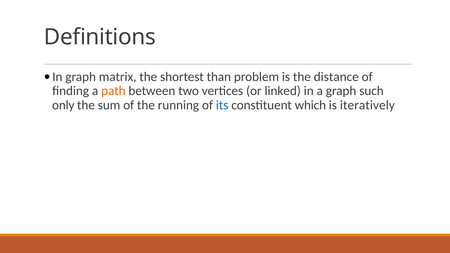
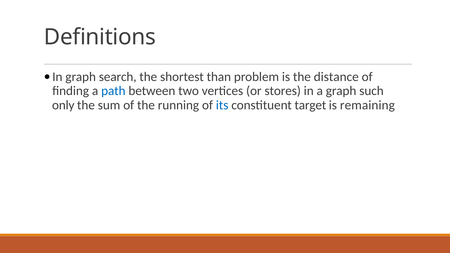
matrix: matrix -> search
path colour: orange -> blue
linked: linked -> stores
which: which -> target
iteratively: iteratively -> remaining
